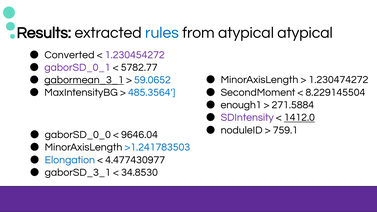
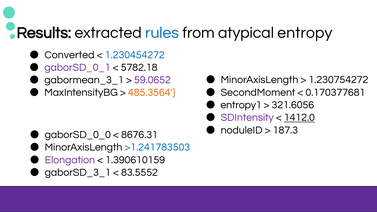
atypical atypical: atypical -> entropy
1.230454272 colour: purple -> blue
5782.77: 5782.77 -> 5782.18
1.230474272: 1.230474272 -> 1.230754272
gabormean_3_1 underline: present -> none
59.0652 colour: blue -> purple
8.229145504: 8.229145504 -> 0.170377681
485.3564 colour: blue -> orange
enough1: enough1 -> entropy1
271.5884: 271.5884 -> 321.6056
759.1: 759.1 -> 187.3
9646.04: 9646.04 -> 8676.31
Elongation colour: blue -> purple
4.477430977: 4.477430977 -> 1.390610159
34.8530: 34.8530 -> 83.5552
